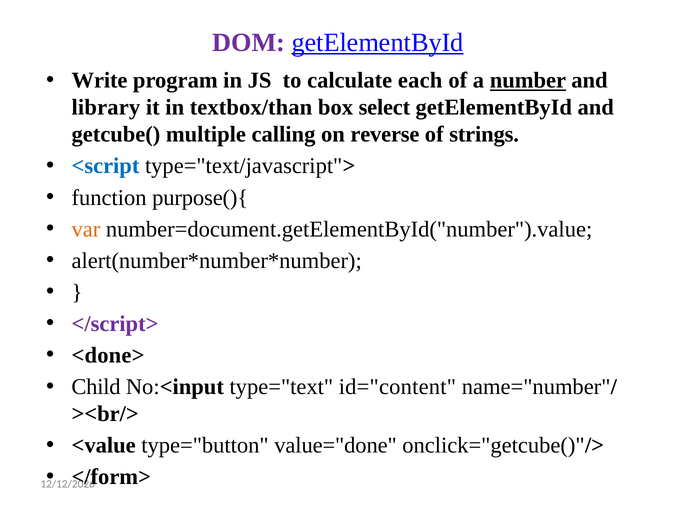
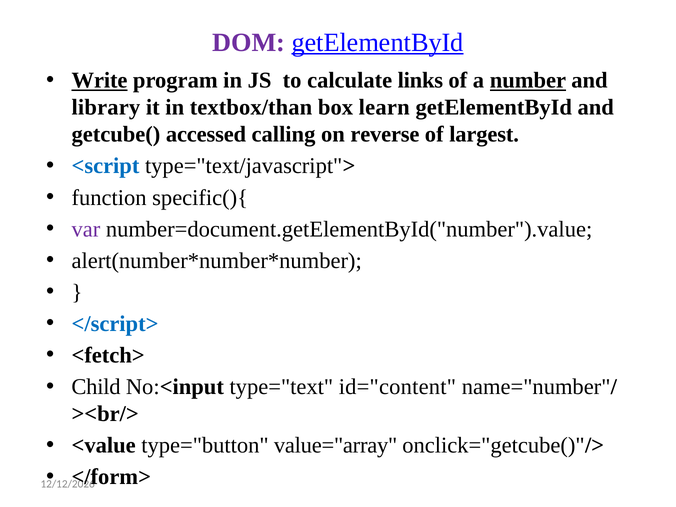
Write underline: none -> present
each: each -> links
select: select -> learn
multiple: multiple -> accessed
strings: strings -> largest
purpose(){: purpose(){ -> specific(){
var colour: orange -> purple
</script> colour: purple -> blue
<done>: <done> -> <fetch>
value="done: value="done -> value="array
